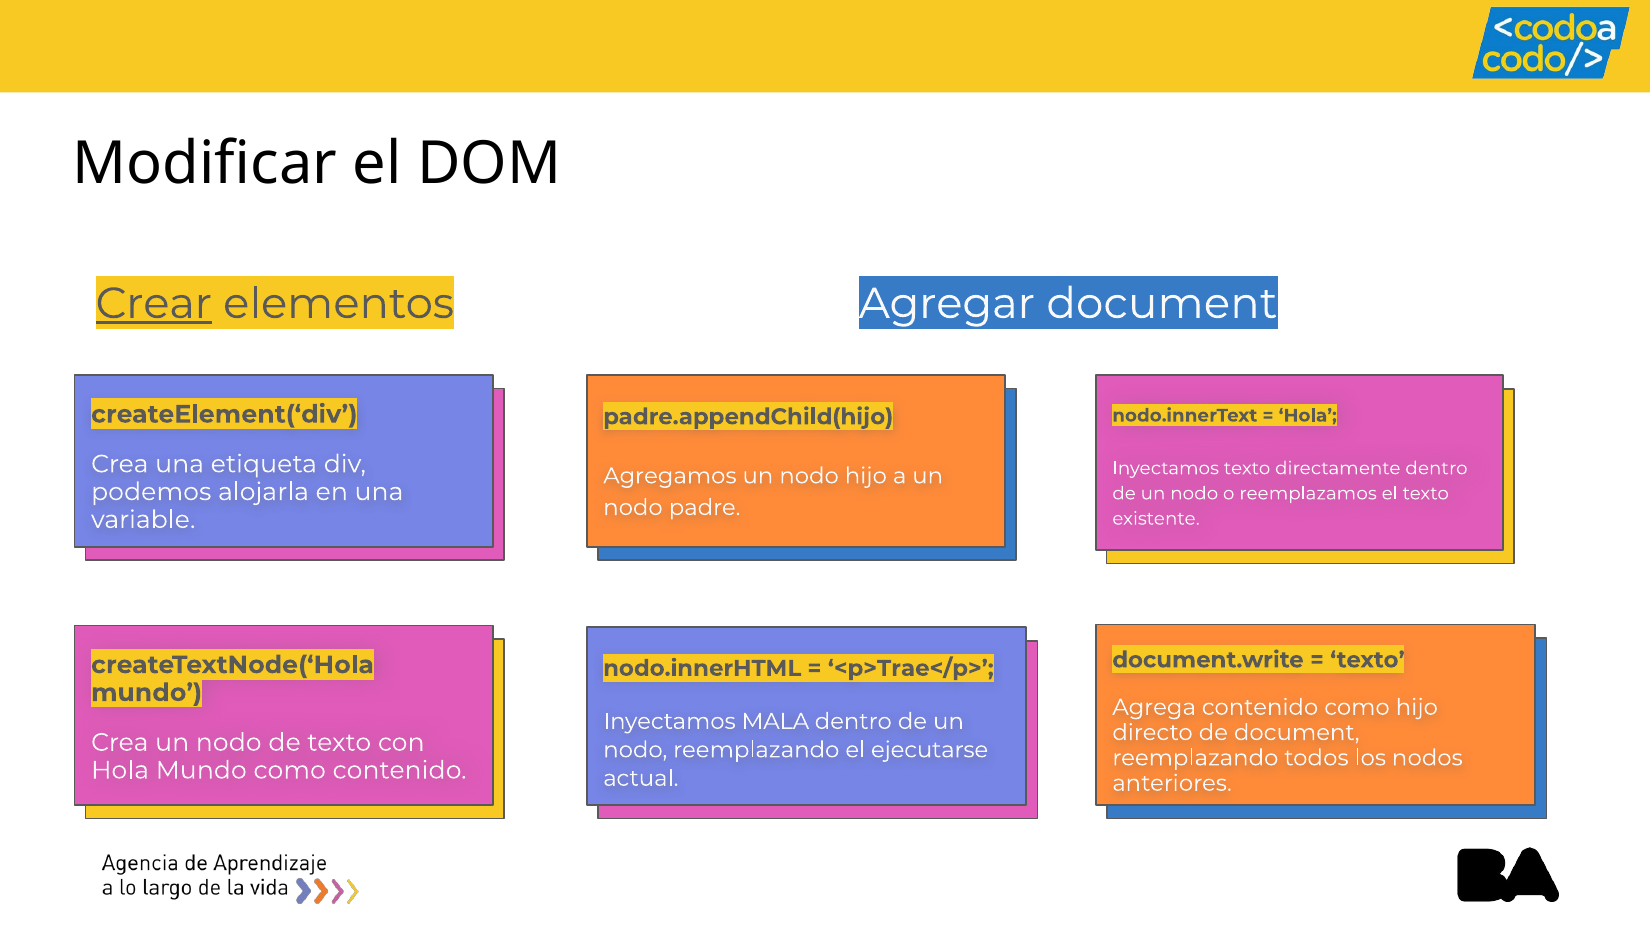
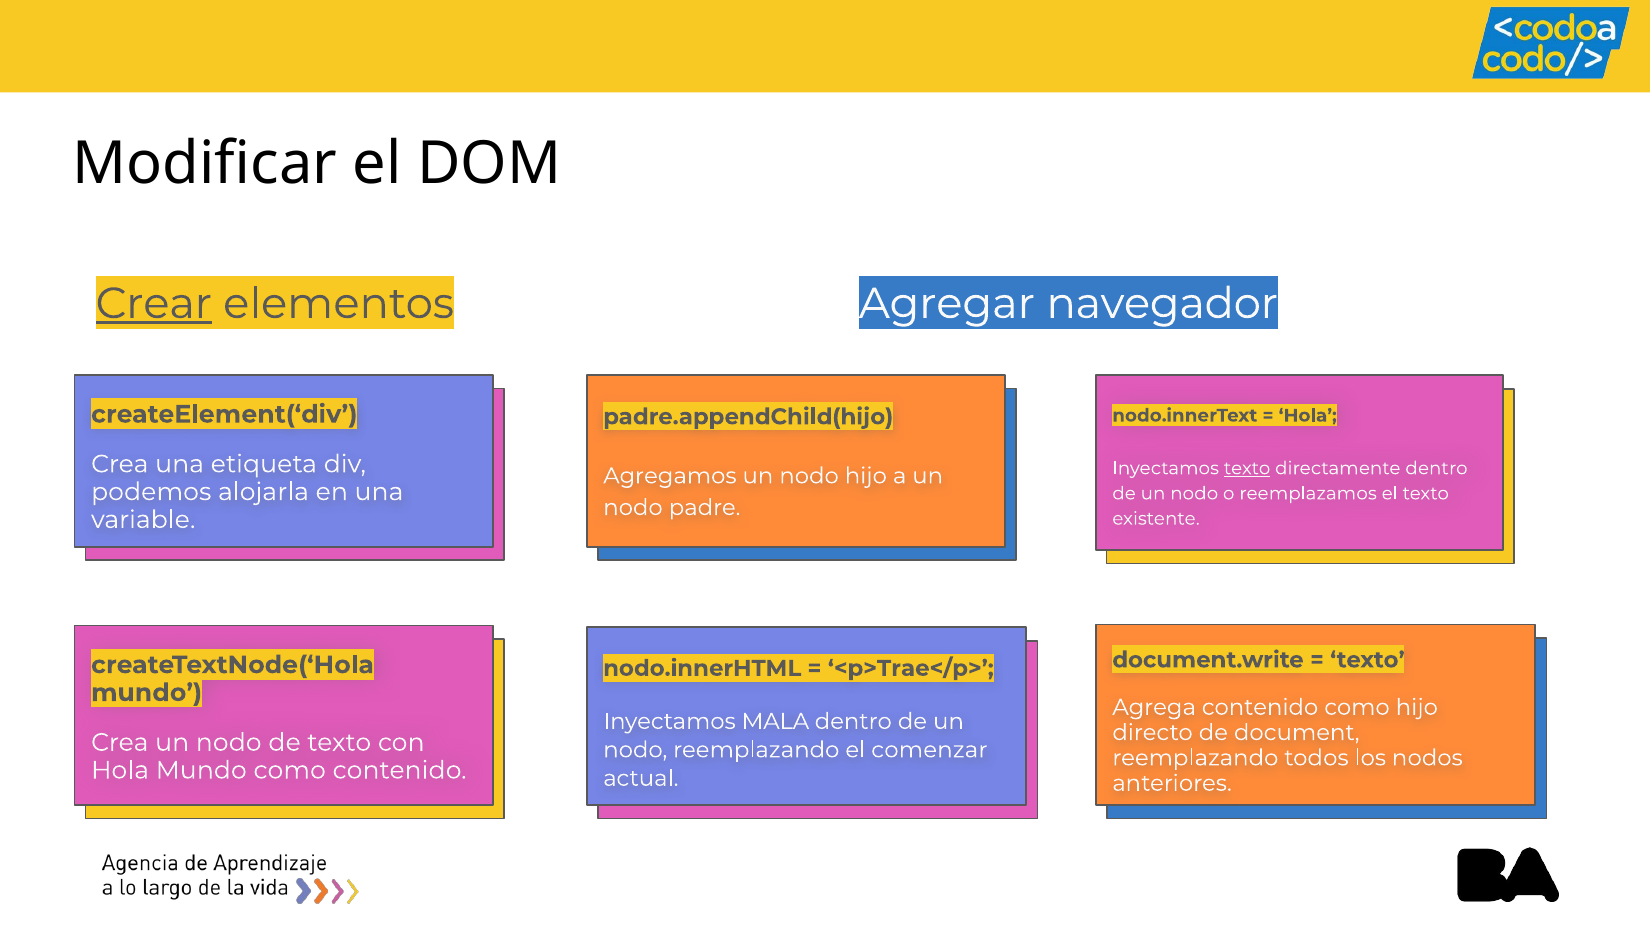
Agregar document: document -> navegador
texto at (1247, 468) underline: none -> present
ejecutarse: ejecutarse -> comenzar
